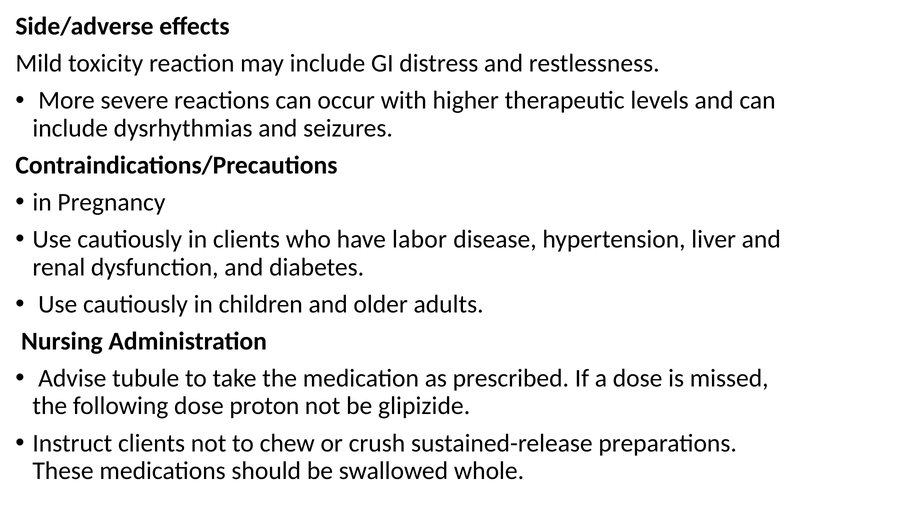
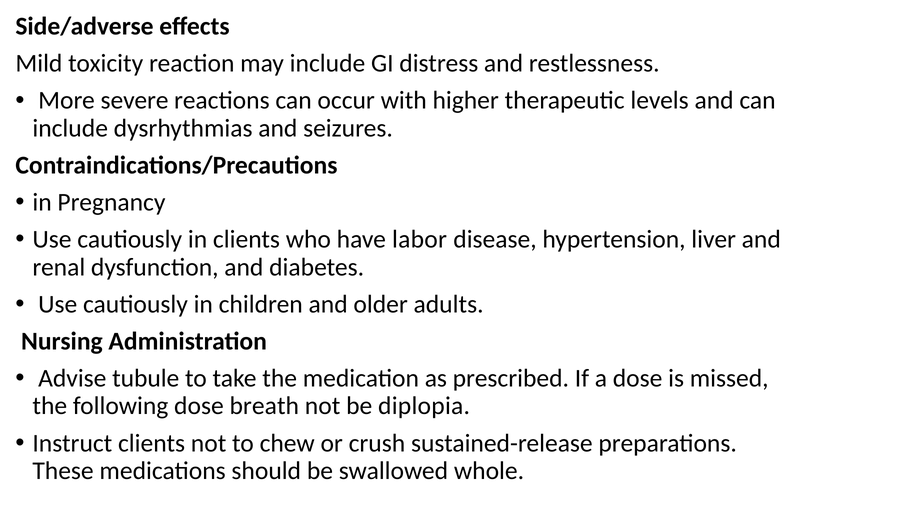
proton: proton -> breath
glipizide: glipizide -> diplopia
